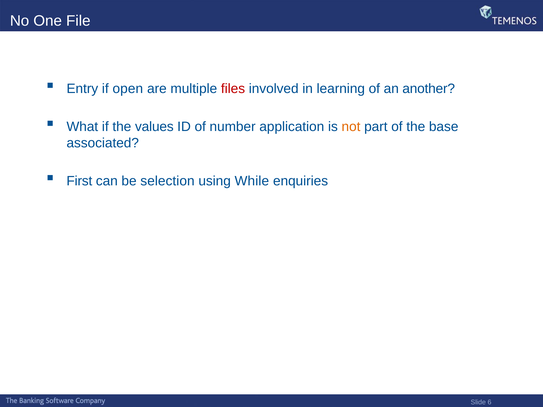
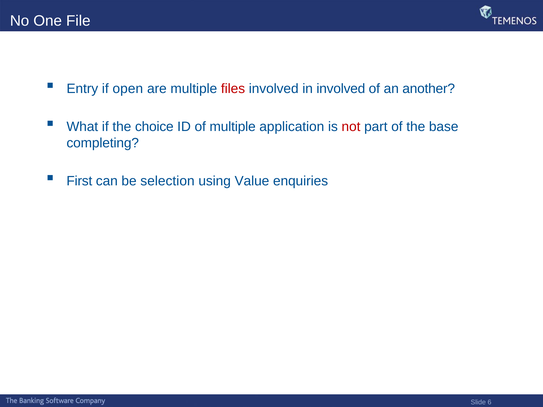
in learning: learning -> involved
values: values -> choice
of number: number -> multiple
not colour: orange -> red
associated: associated -> completing
While: While -> Value
